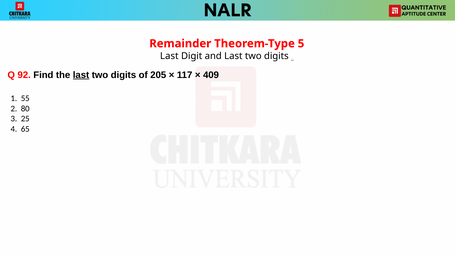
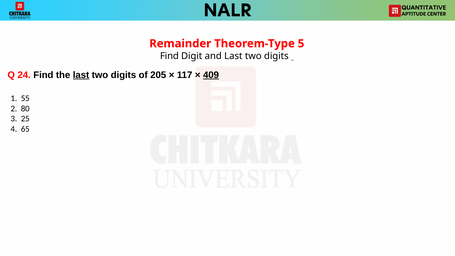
Last at (169, 56): Last -> Find
92: 92 -> 24
409 underline: none -> present
